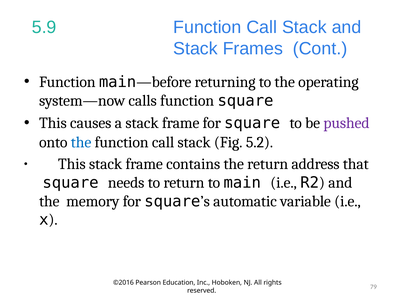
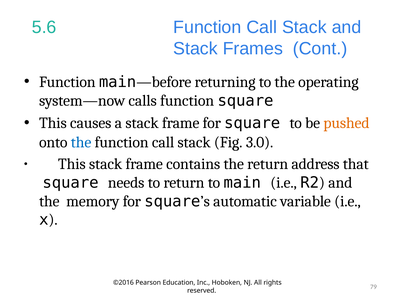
5.9: 5.9 -> 5.6
pushed colour: purple -> orange
5.2: 5.2 -> 3.0
